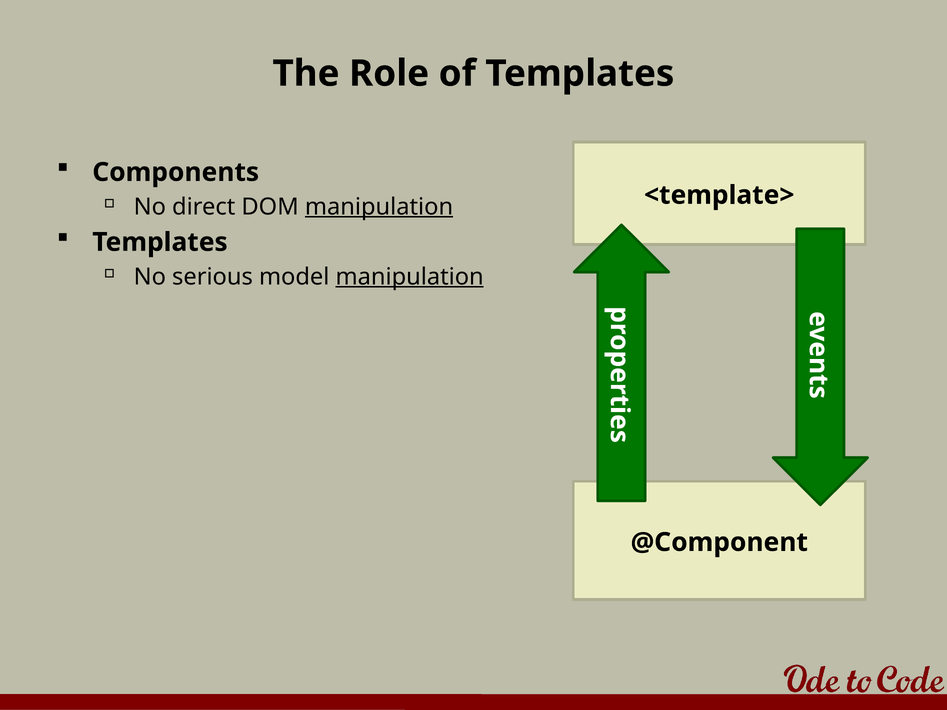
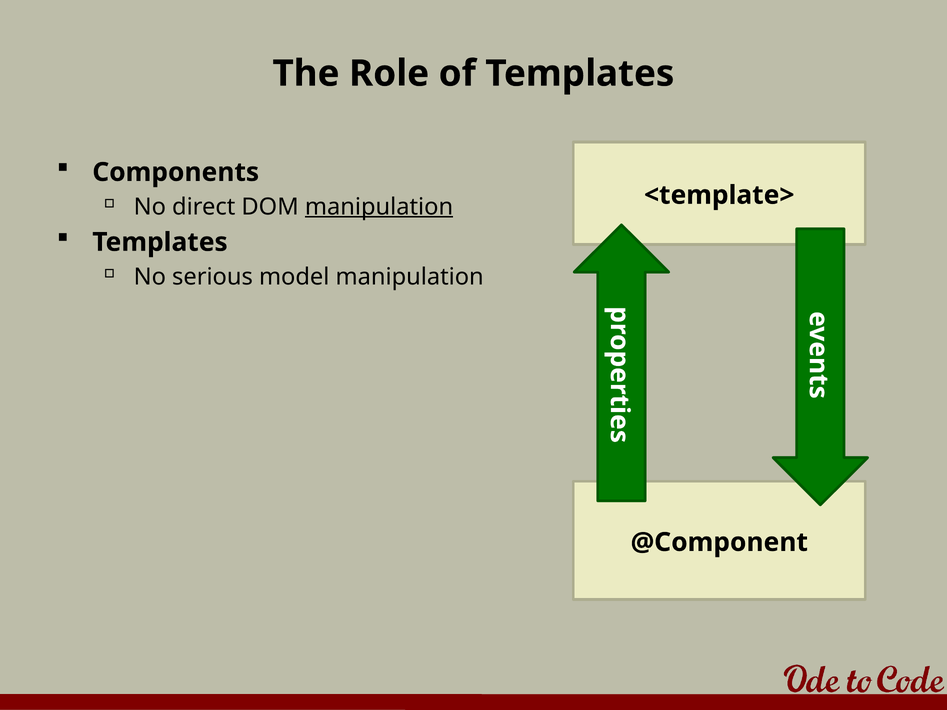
manipulation at (410, 277) underline: present -> none
